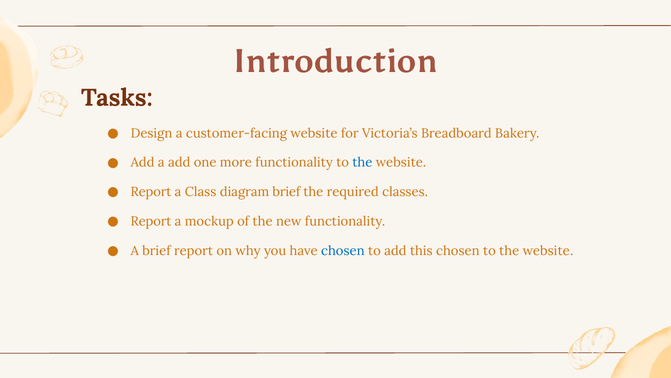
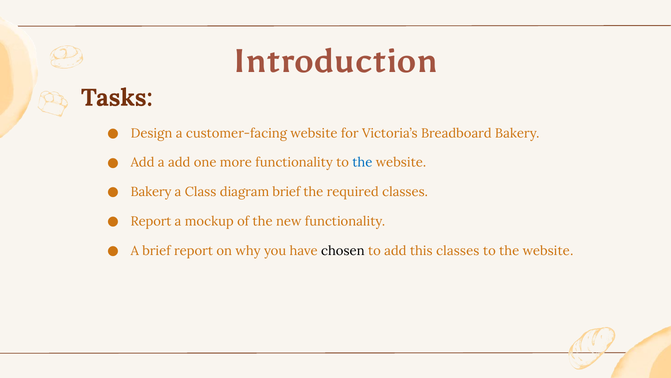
Report at (151, 192): Report -> Bakery
chosen at (343, 251) colour: blue -> black
this chosen: chosen -> classes
